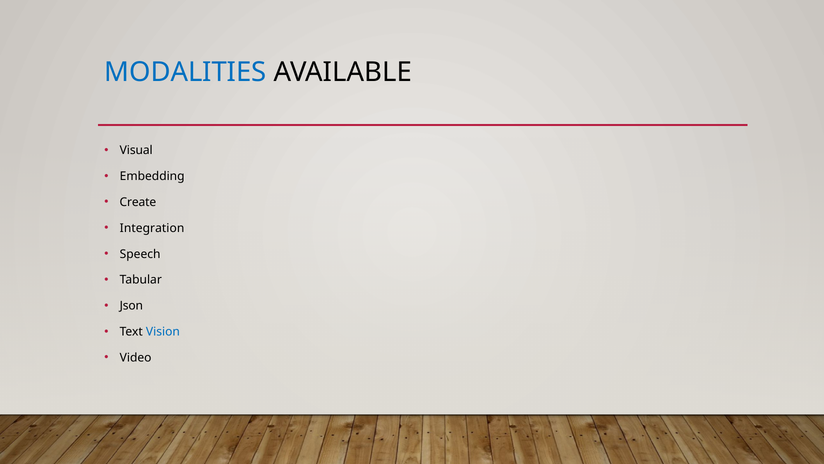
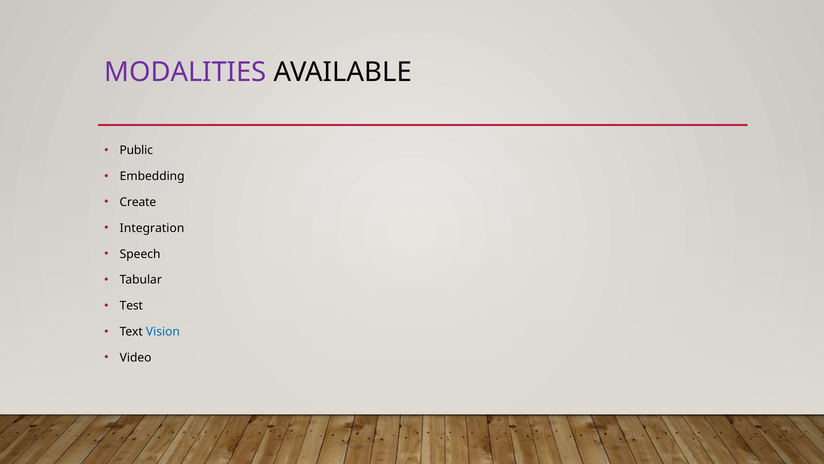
MODALITIES colour: blue -> purple
Visual: Visual -> Public
Json: Json -> Test
